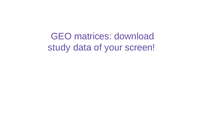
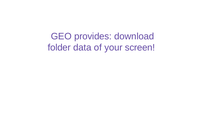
matrices: matrices -> provides
study: study -> folder
